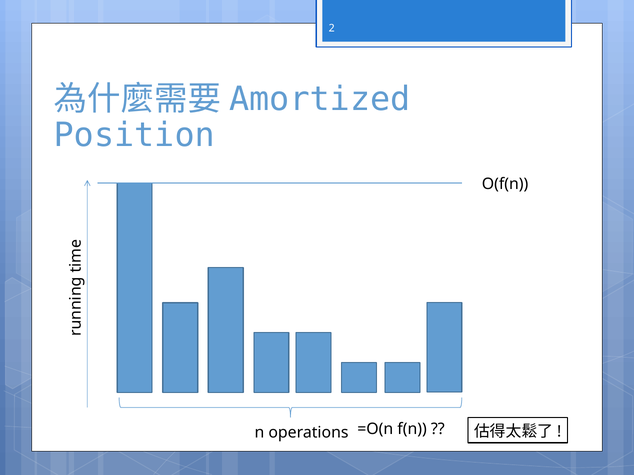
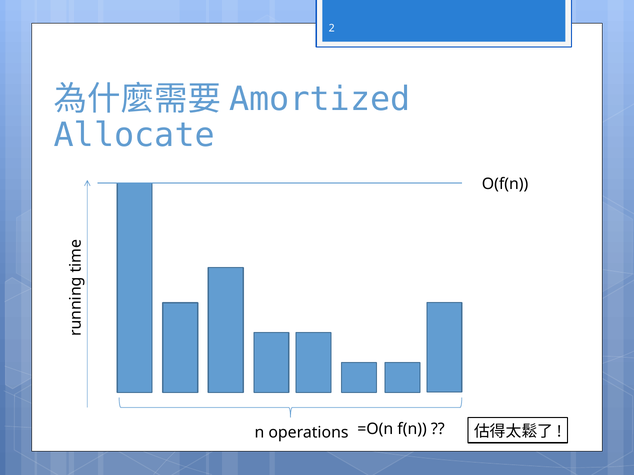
Position: Position -> Allocate
